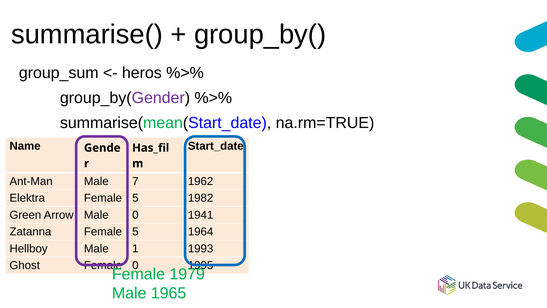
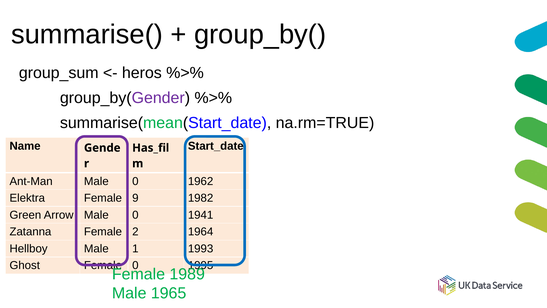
Ant-Man Male 7: 7 -> 0
Elektra Female 5: 5 -> 9
Zatanna Female 5: 5 -> 2
1979: 1979 -> 1989
